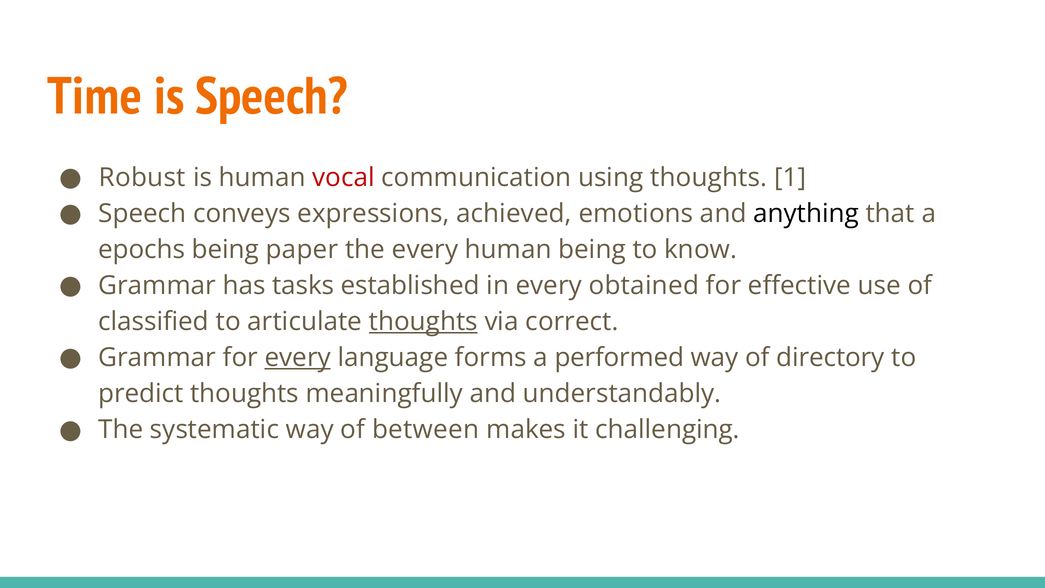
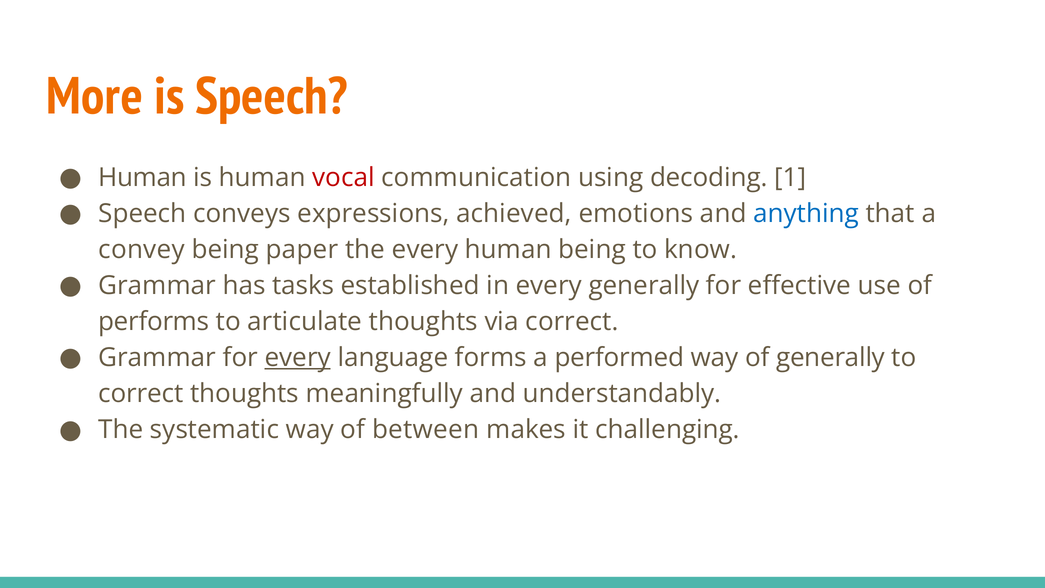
Time: Time -> More
Robust at (142, 177): Robust -> Human
using thoughts: thoughts -> decoding
anything colour: black -> blue
epochs: epochs -> convey
every obtained: obtained -> generally
classified: classified -> performs
thoughts at (423, 322) underline: present -> none
of directory: directory -> generally
predict at (141, 394): predict -> correct
